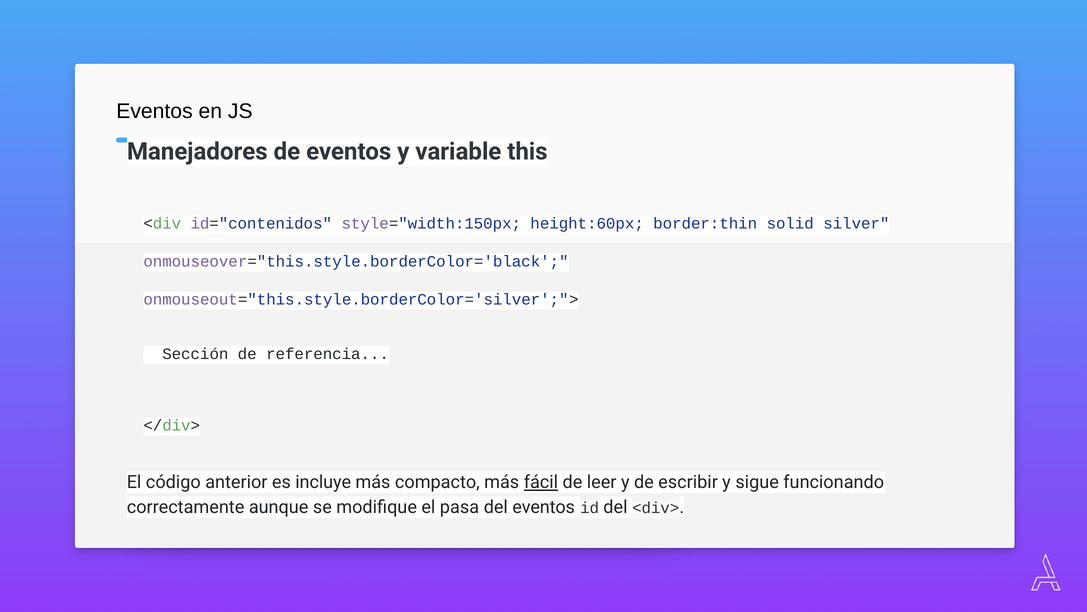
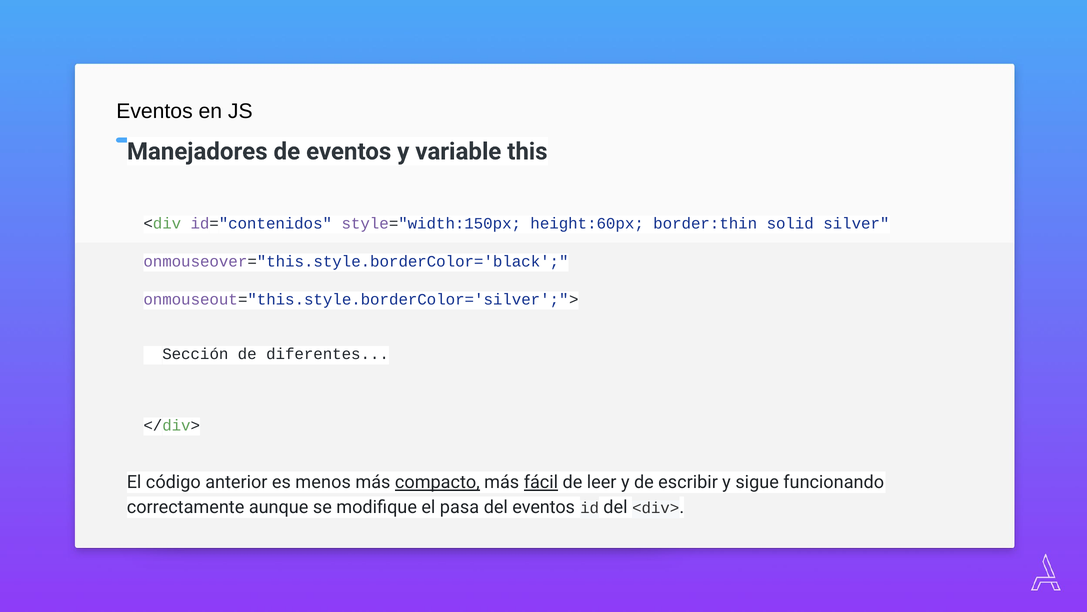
referencia: referencia -> diferentes
incluye: incluye -> menos
compacto underline: none -> present
